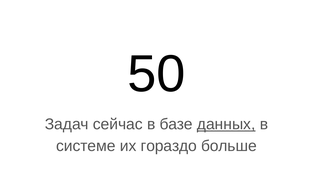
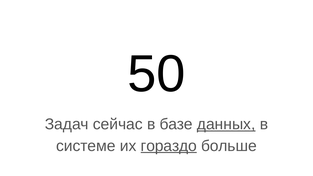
гораздо underline: none -> present
